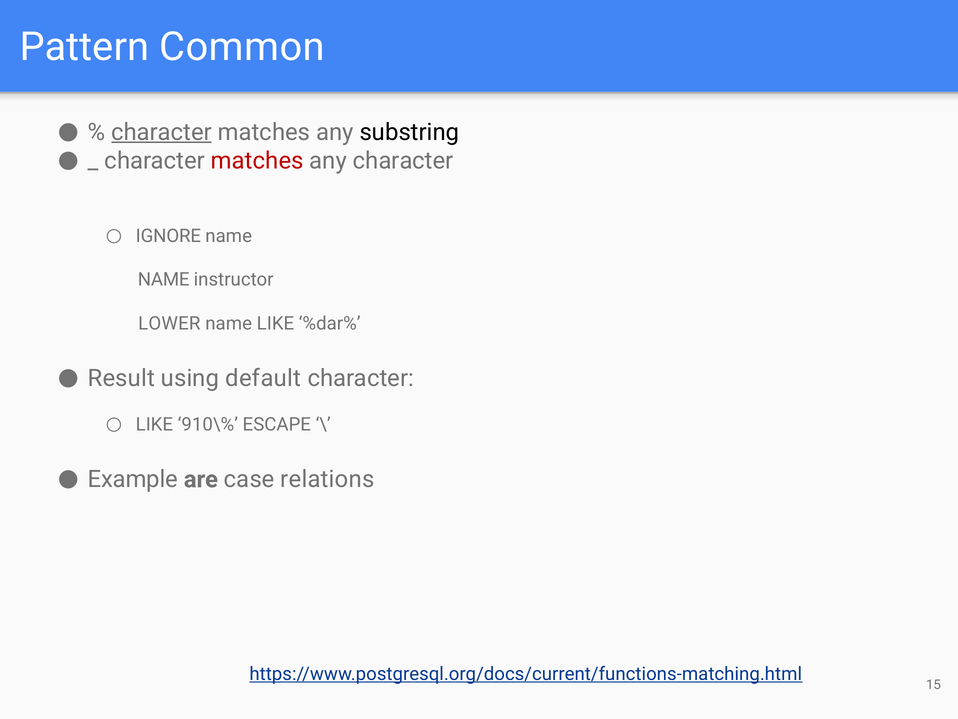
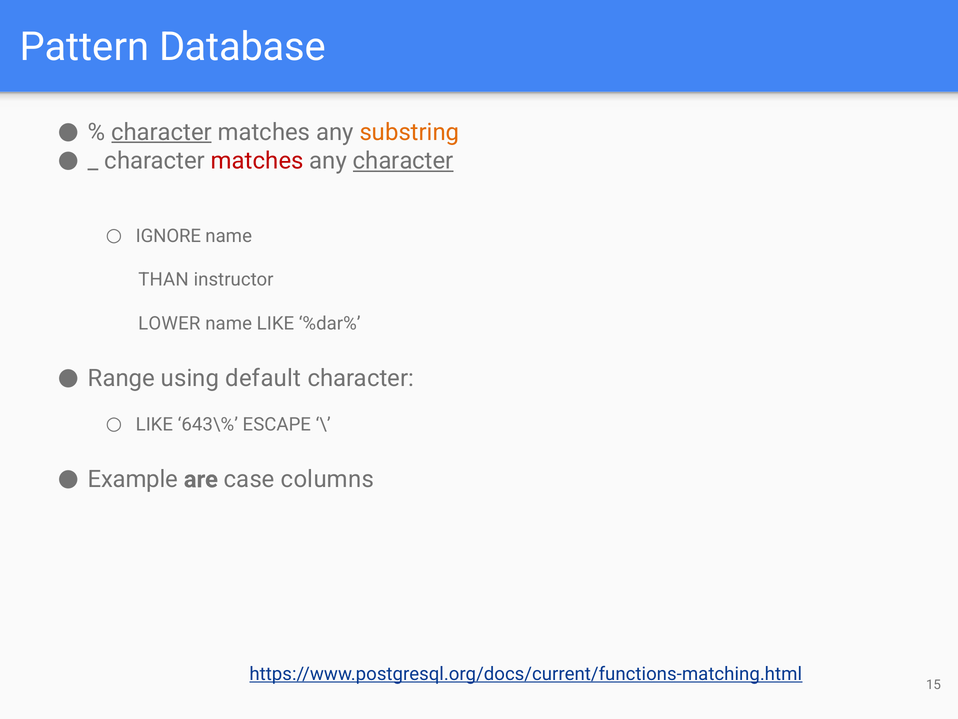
Common: Common -> Database
substring colour: black -> orange
character at (403, 161) underline: none -> present
NAME at (164, 280): NAME -> THAN
Result: Result -> Range
910\%: 910\% -> 643\%
relations: relations -> columns
